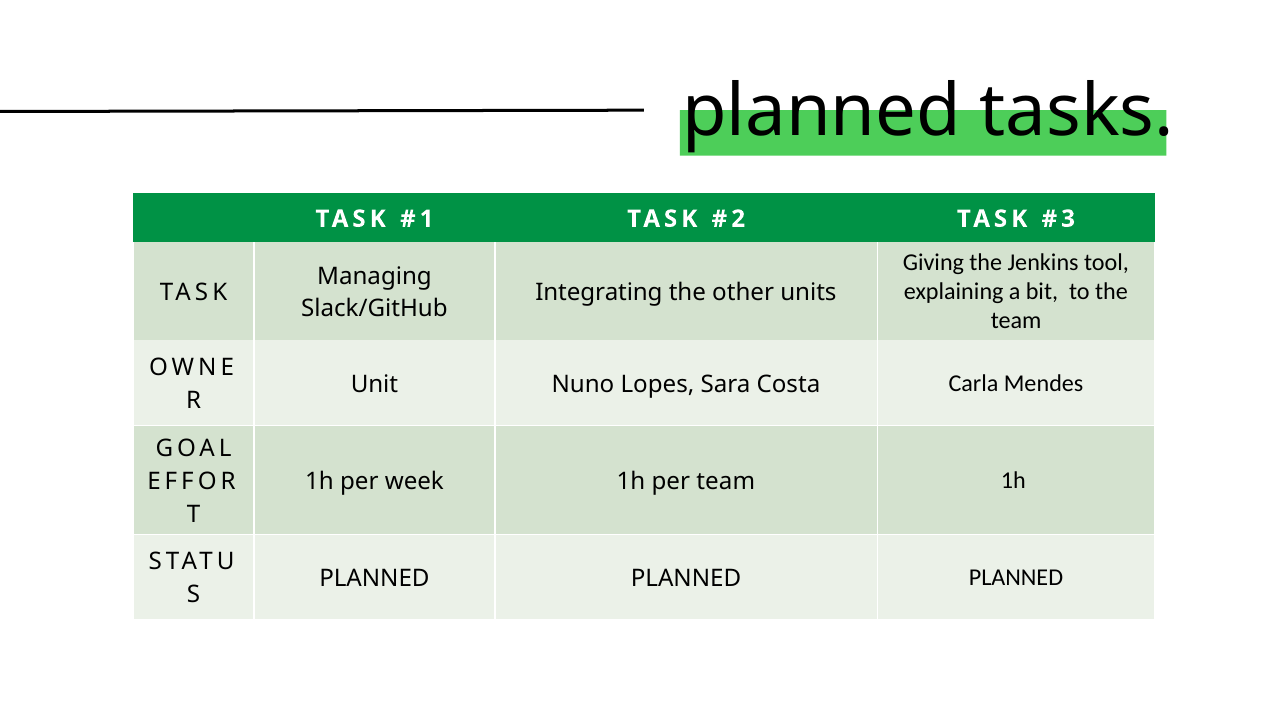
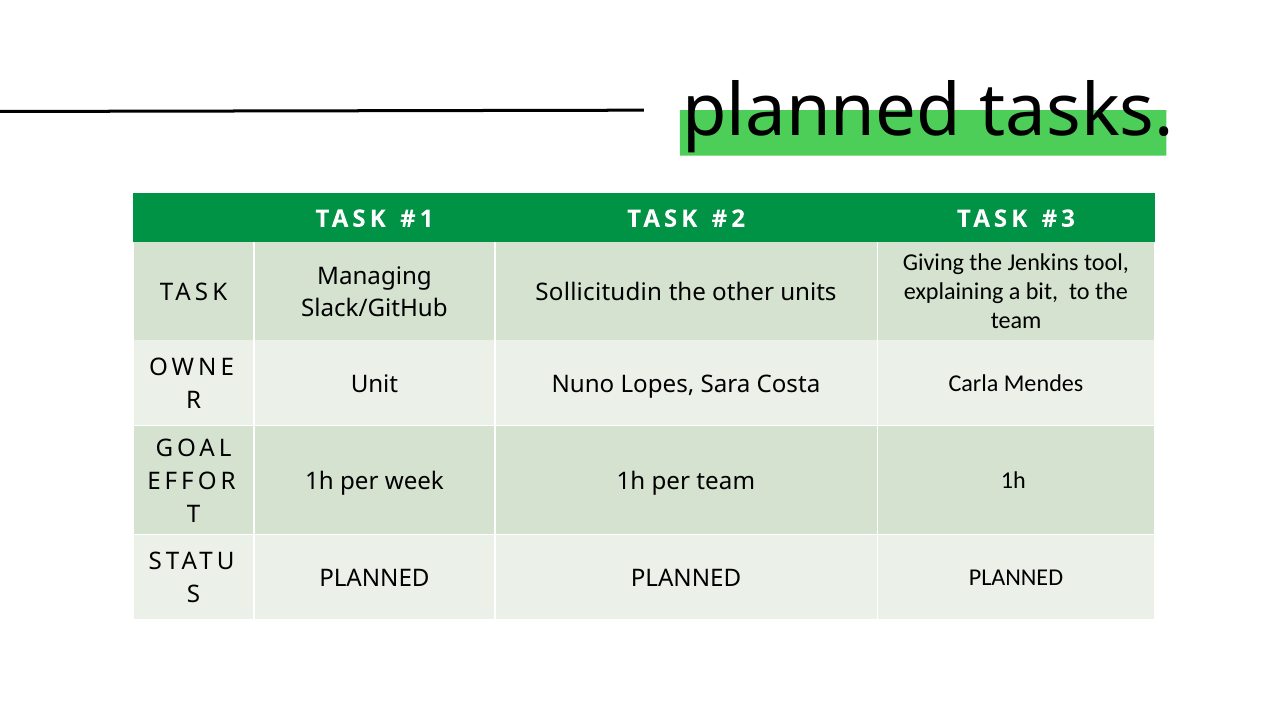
Integrating: Integrating -> Sollicitudin
